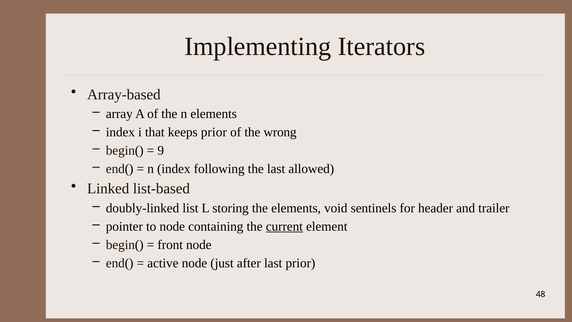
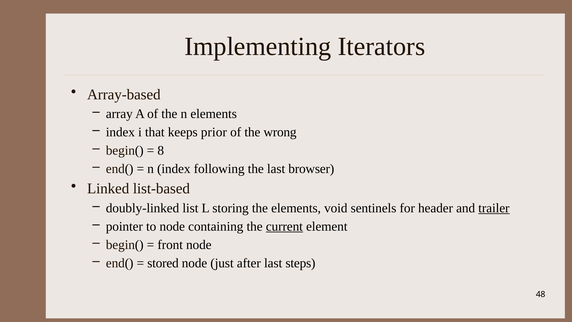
9: 9 -> 8
allowed: allowed -> browser
trailer underline: none -> present
active: active -> stored
last prior: prior -> steps
